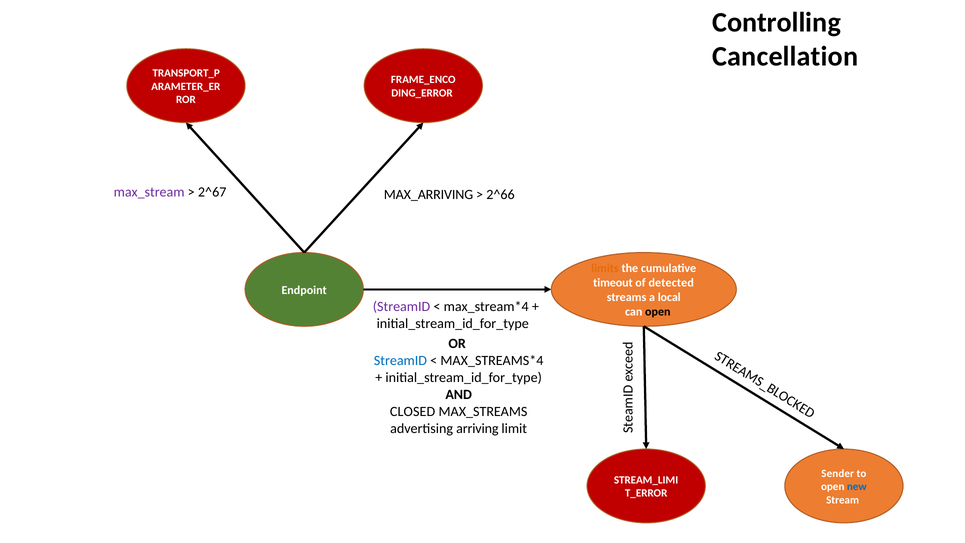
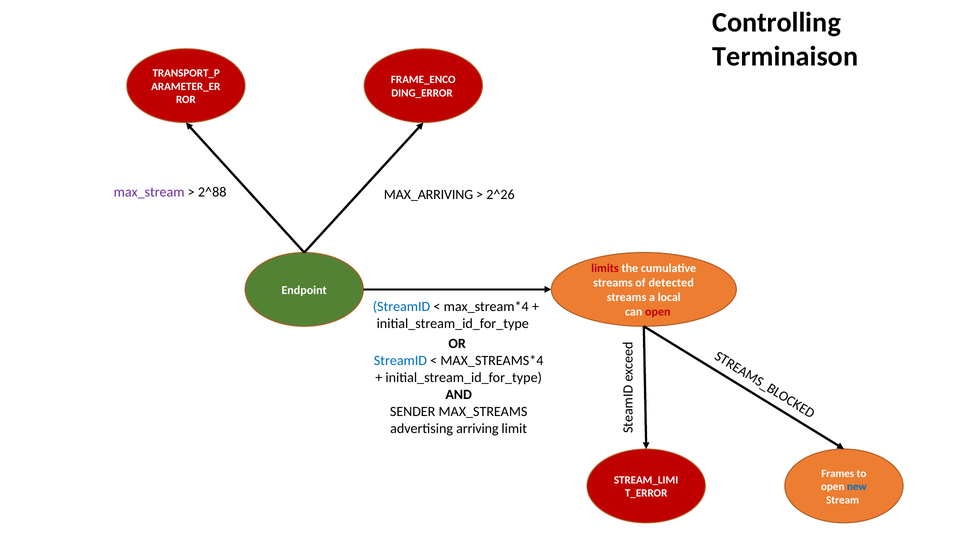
Cancellation: Cancellation -> Terminaison
2^67: 2^67 -> 2^88
2^66: 2^66 -> 2^26
limits colour: orange -> red
timeout at (613, 283): timeout -> streams
StreamID at (402, 307) colour: purple -> blue
open at (658, 312) colour: black -> red
CLOSED: CLOSED -> SENDER
Sender: Sender -> Frames
